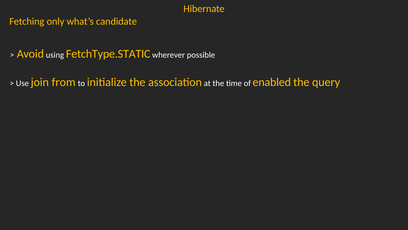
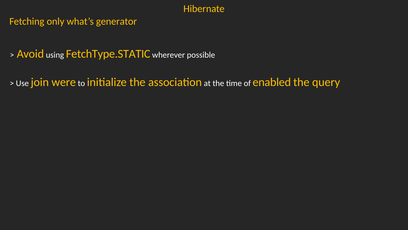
candidate: candidate -> generator
from: from -> were
